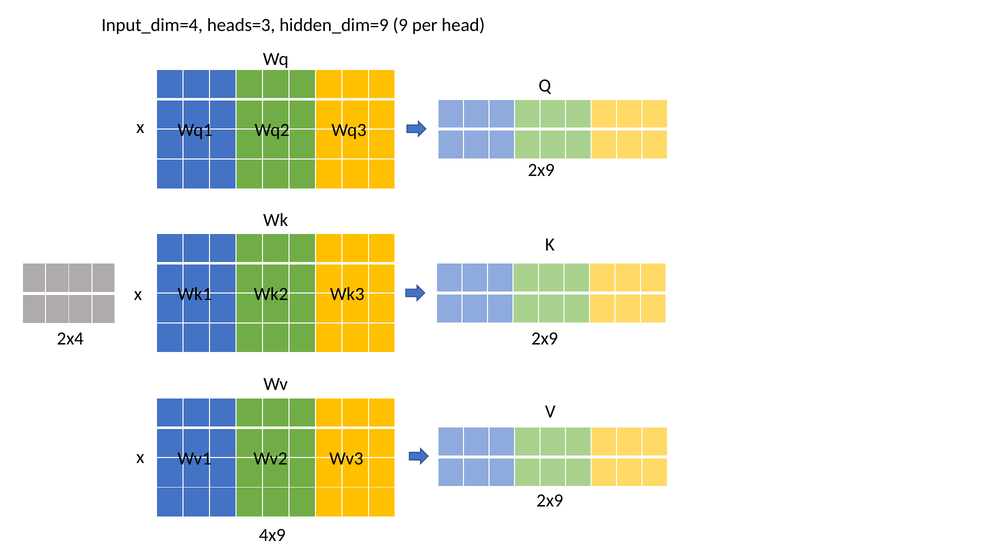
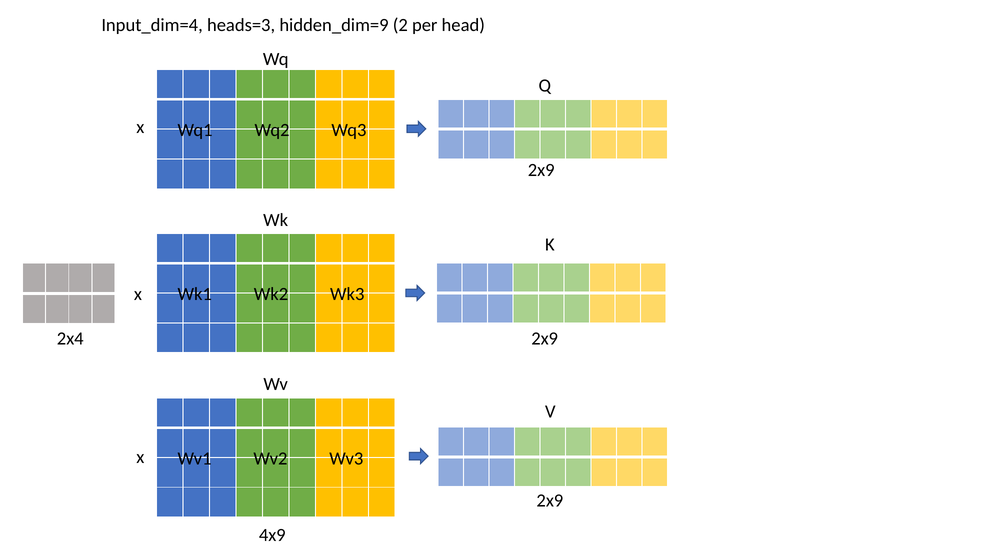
9: 9 -> 2
